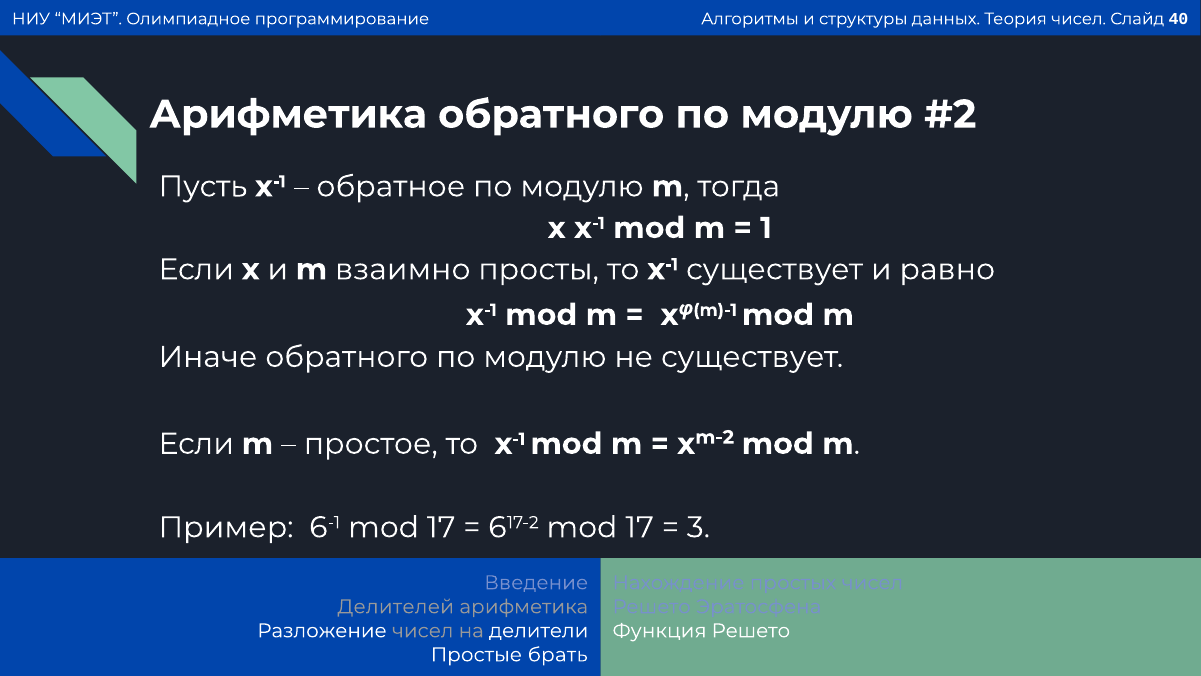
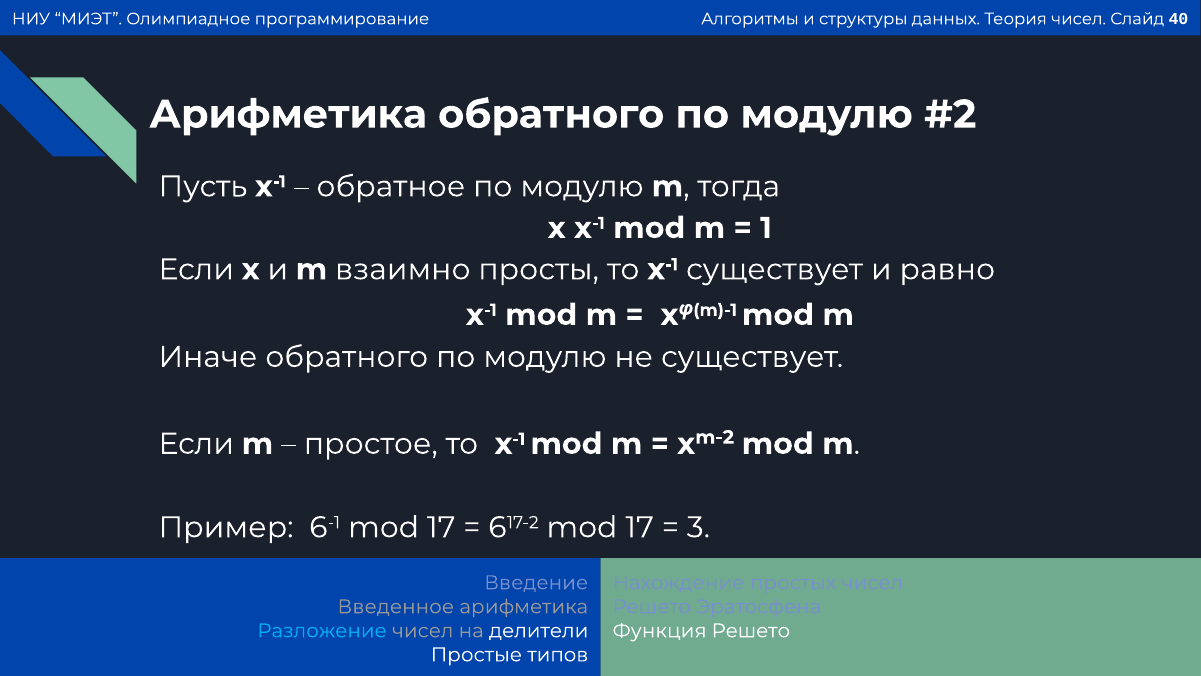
Делителей: Делителей -> Введенное
Разложение colour: white -> light blue
брать: брать -> типов
